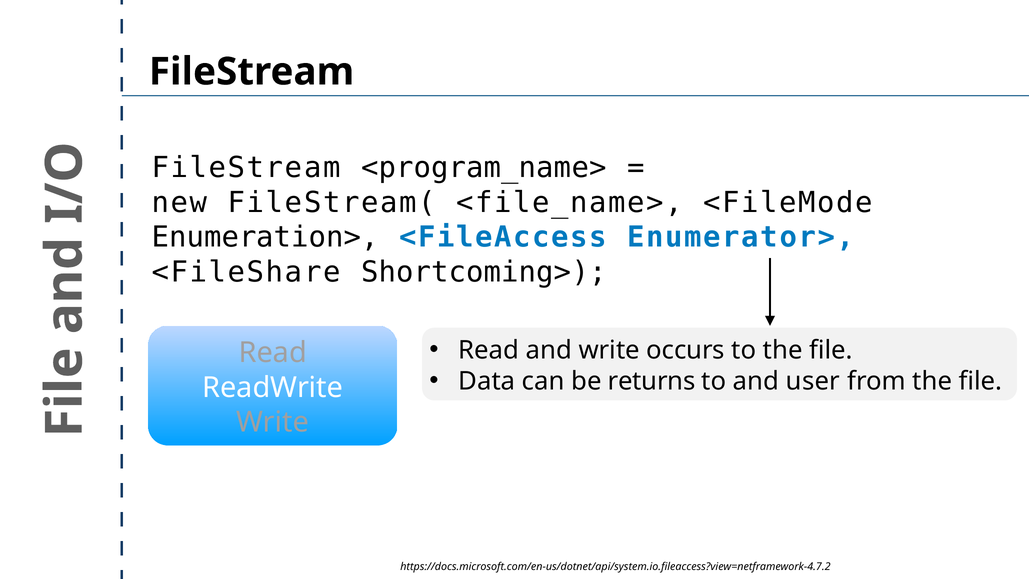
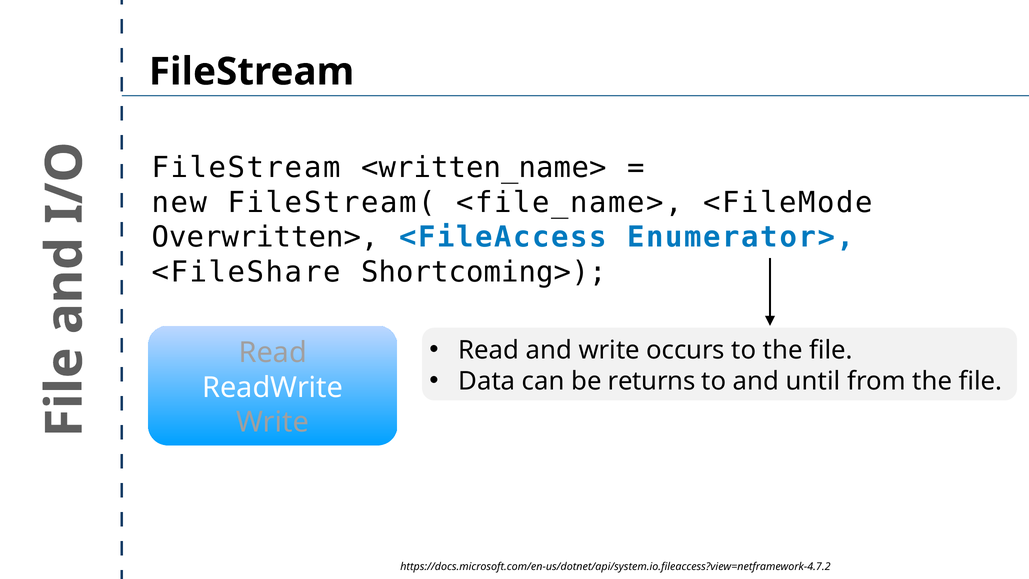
<program_name>: <program_name> -> <written_name>
Enumeration>: Enumeration> -> Overwritten>
user: user -> until
